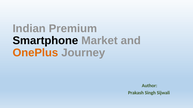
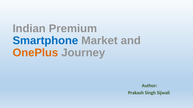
Smartphone colour: black -> blue
